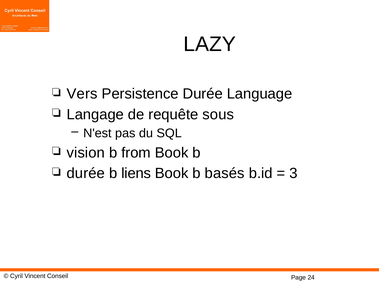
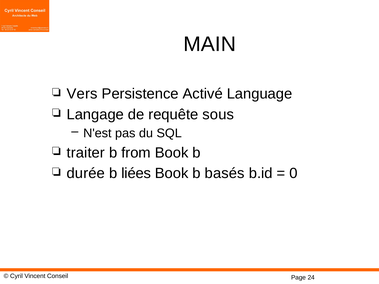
LAZY: LAZY -> MAIN
Persistence Durée: Durée -> Activé
vision: vision -> traiter
liens: liens -> liées
3: 3 -> 0
